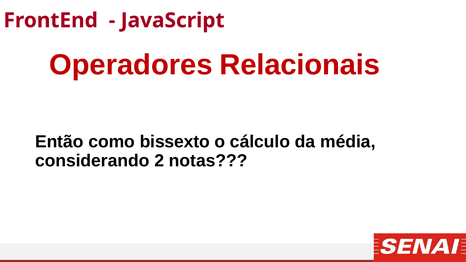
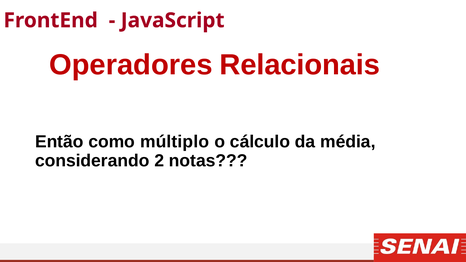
bissexto: bissexto -> múltiplo
